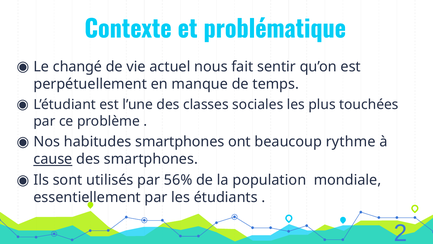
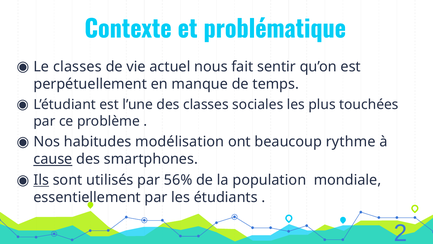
Le changé: changé -> classes
habitudes smartphones: smartphones -> modélisation
Ils underline: none -> present
